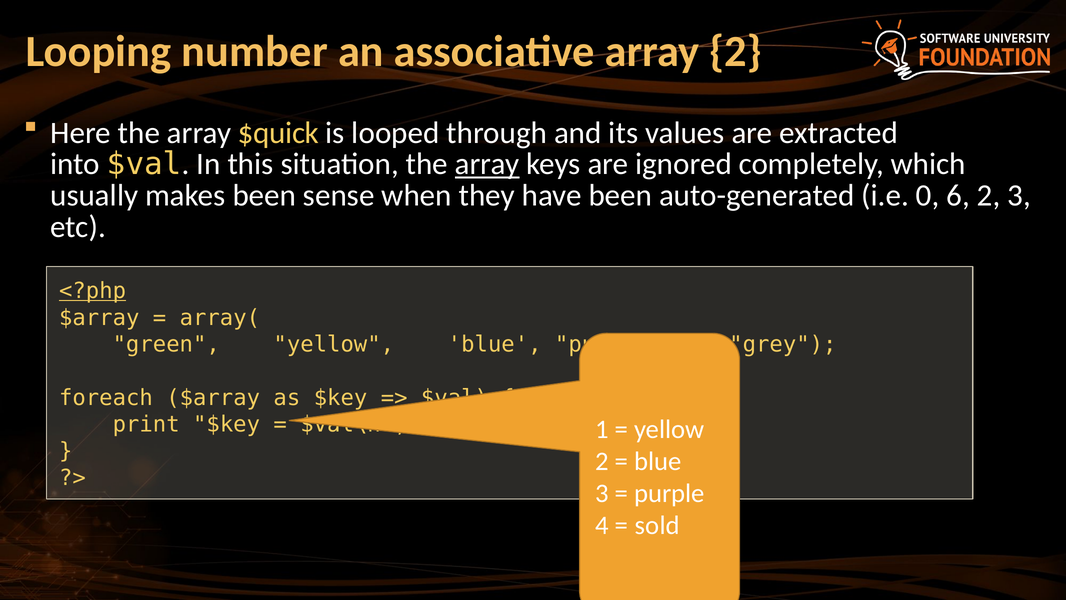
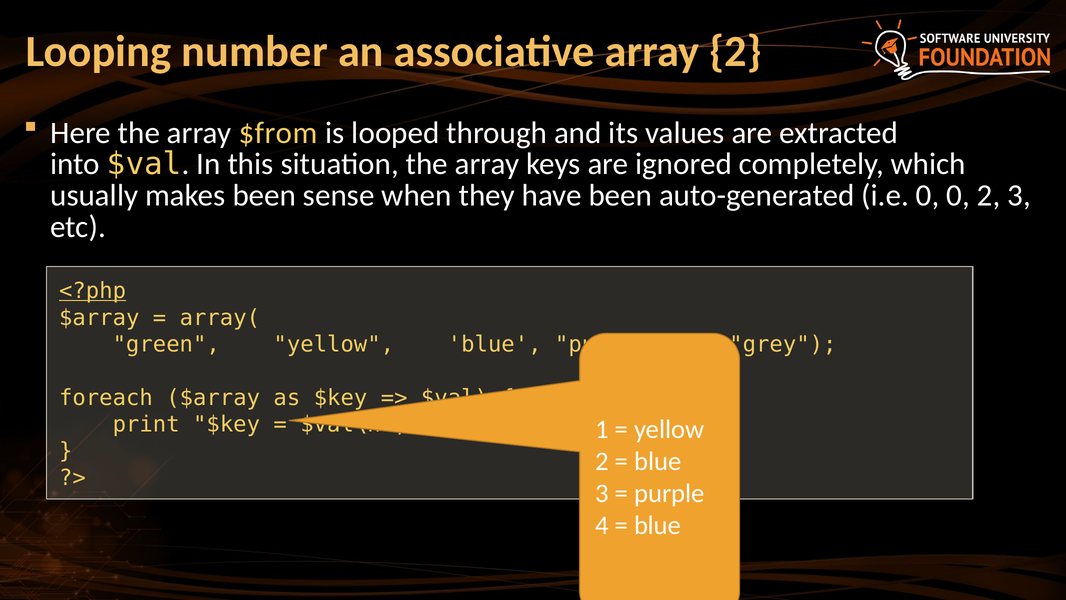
$quick: $quick -> $from
array at (487, 164) underline: present -> none
0 6: 6 -> 0
sold at (657, 525): sold -> blue
